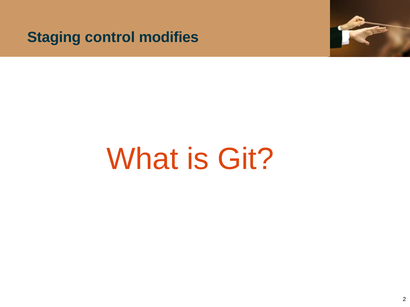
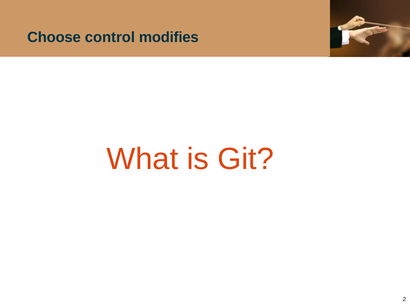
Staging: Staging -> Choose
